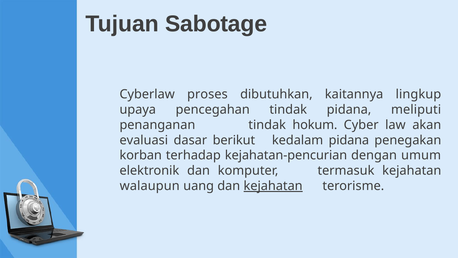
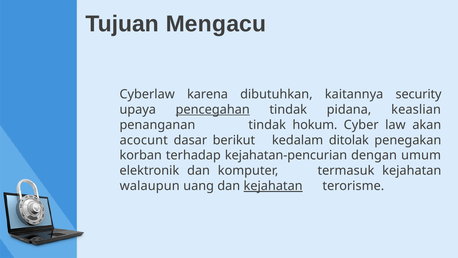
Sabotage: Sabotage -> Mengacu
proses: proses -> karena
lingkup: lingkup -> security
pencegahan underline: none -> present
meliputi: meliputi -> keaslian
evaluasi: evaluasi -> acocunt
kedalam pidana: pidana -> ditolak
